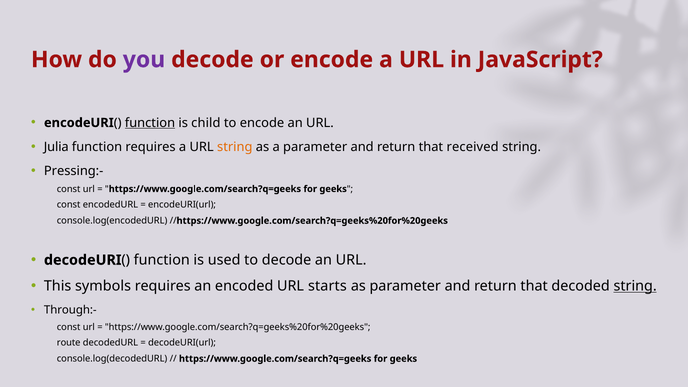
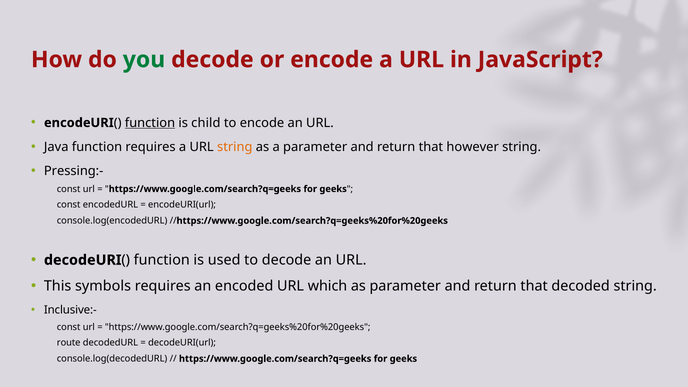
you colour: purple -> green
Julia: Julia -> Java
received: received -> however
starts: starts -> which
string at (635, 286) underline: present -> none
Through:-: Through:- -> Inclusive:-
